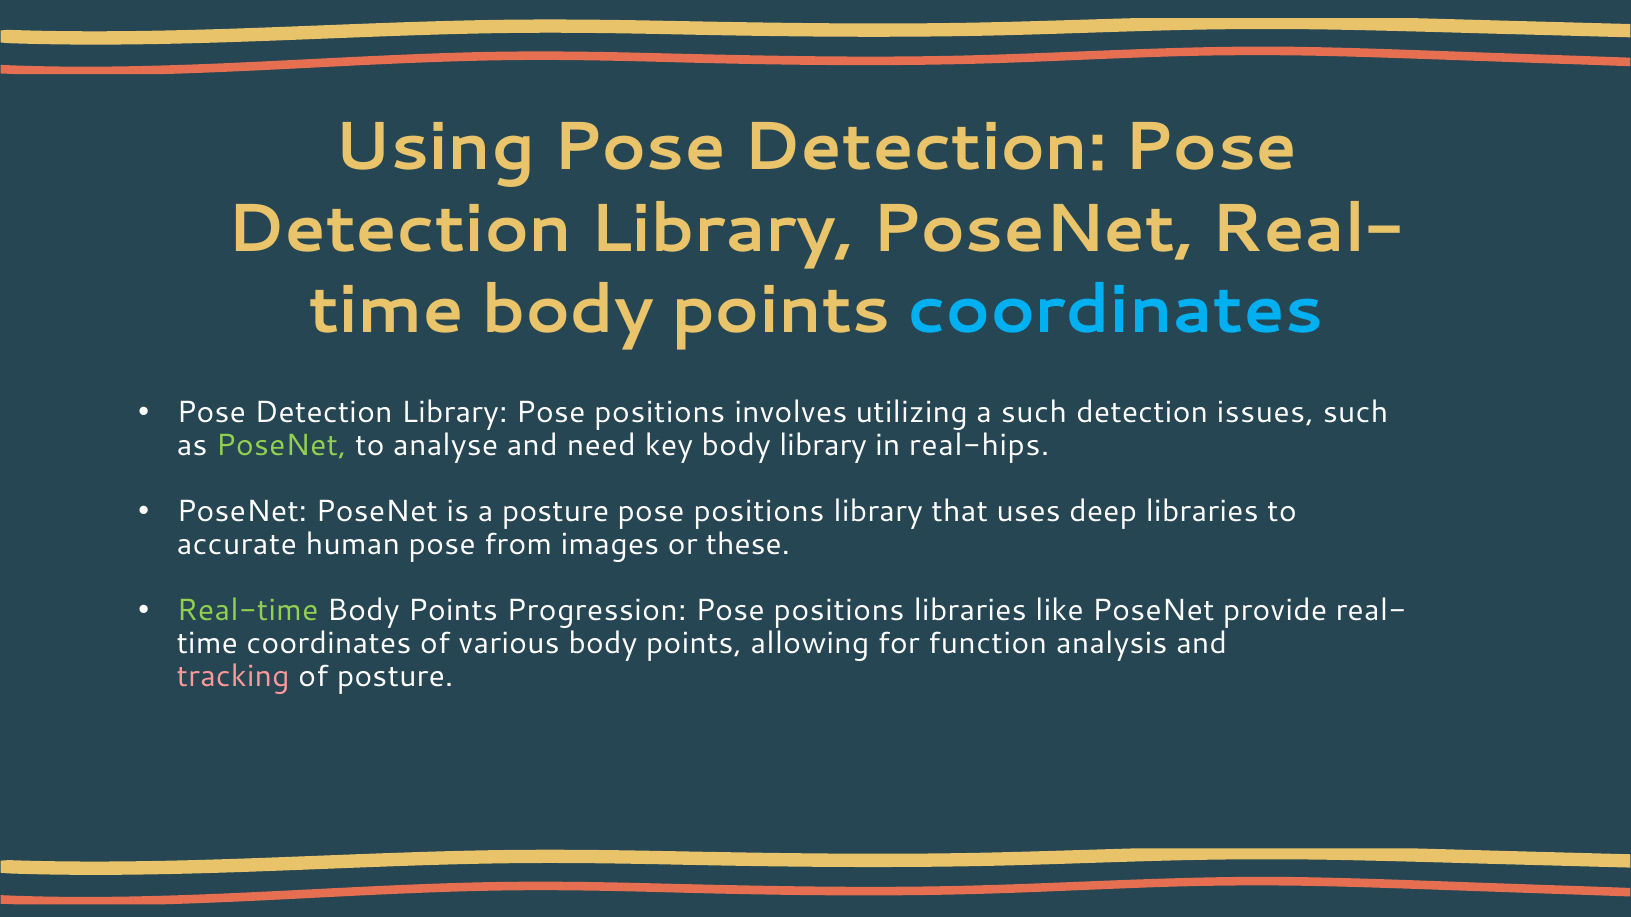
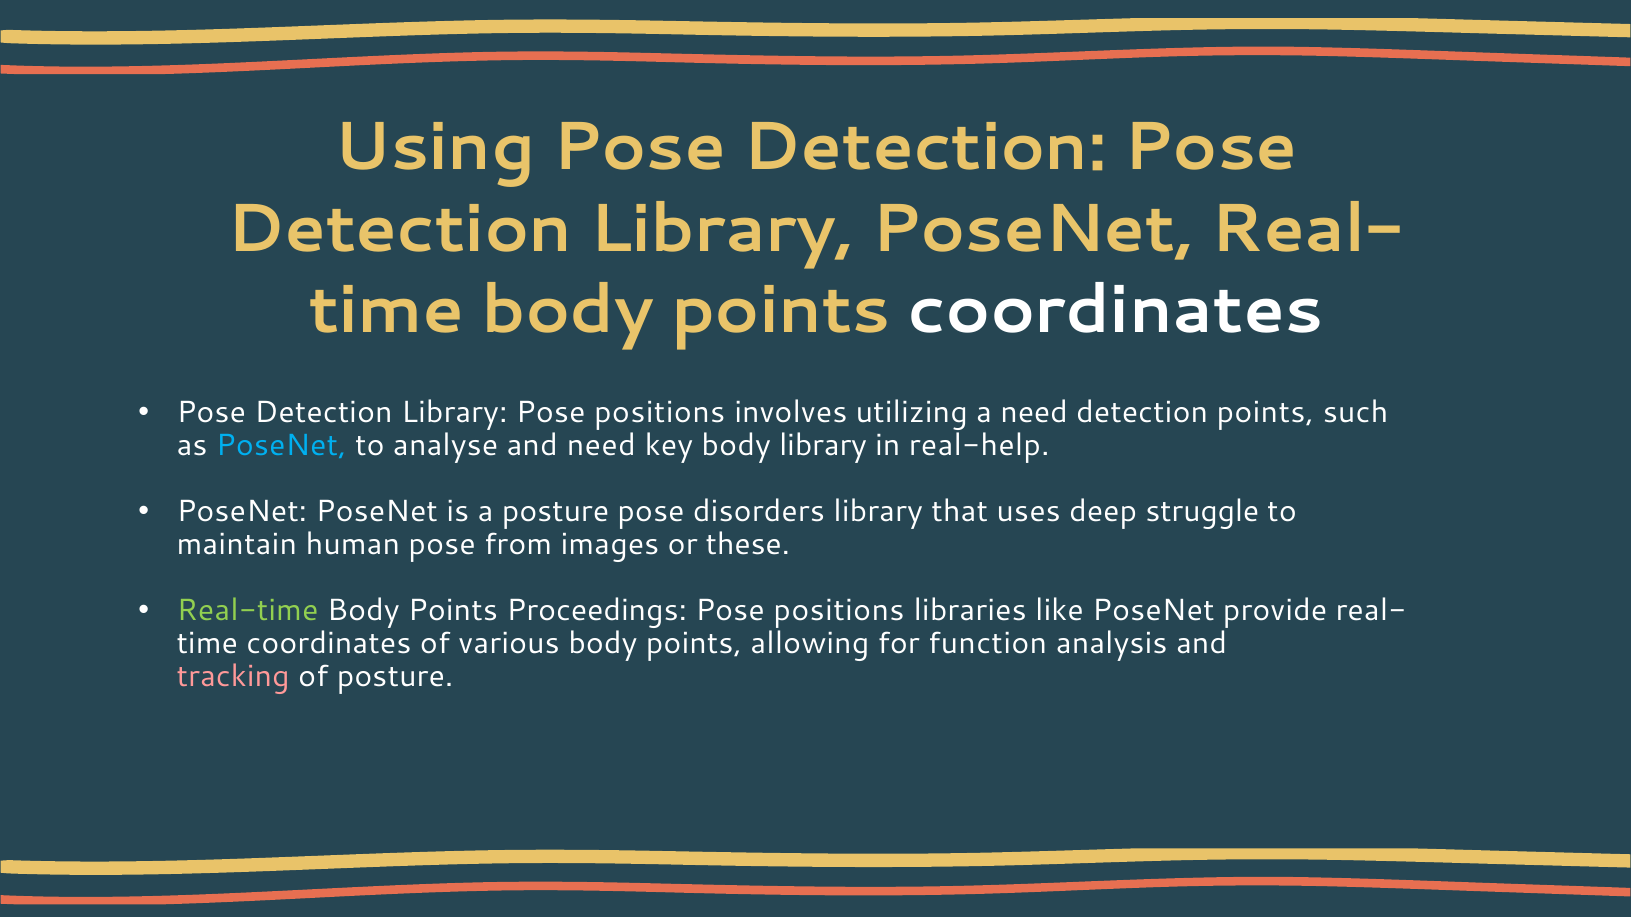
coordinates at (1115, 311) colour: light blue -> white
a such: such -> need
detection issues: issues -> points
PoseNet at (281, 446) colour: light green -> light blue
real-hips: real-hips -> real-help
positions at (759, 512): positions -> disorders
deep libraries: libraries -> struggle
accurate: accurate -> maintain
Progression: Progression -> Proceedings
